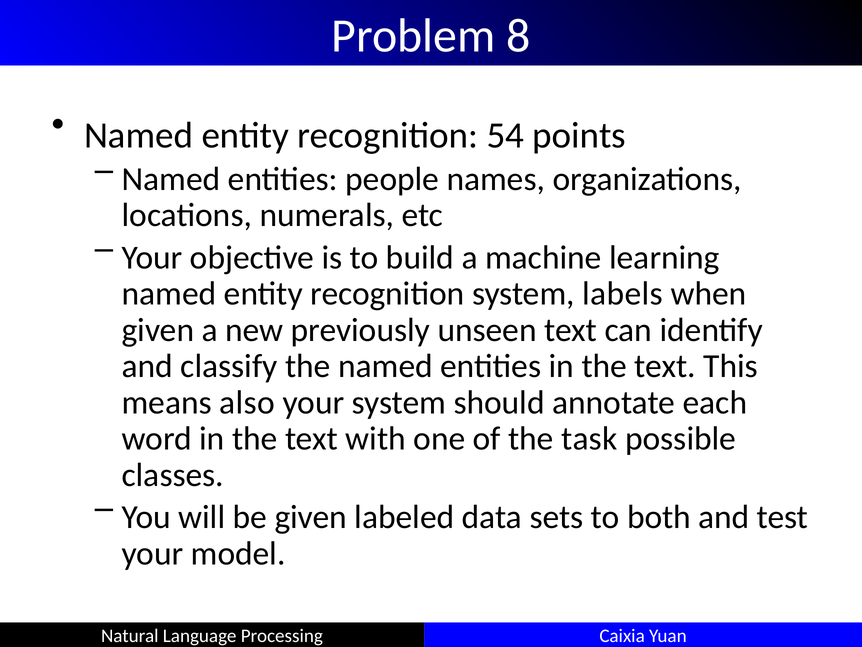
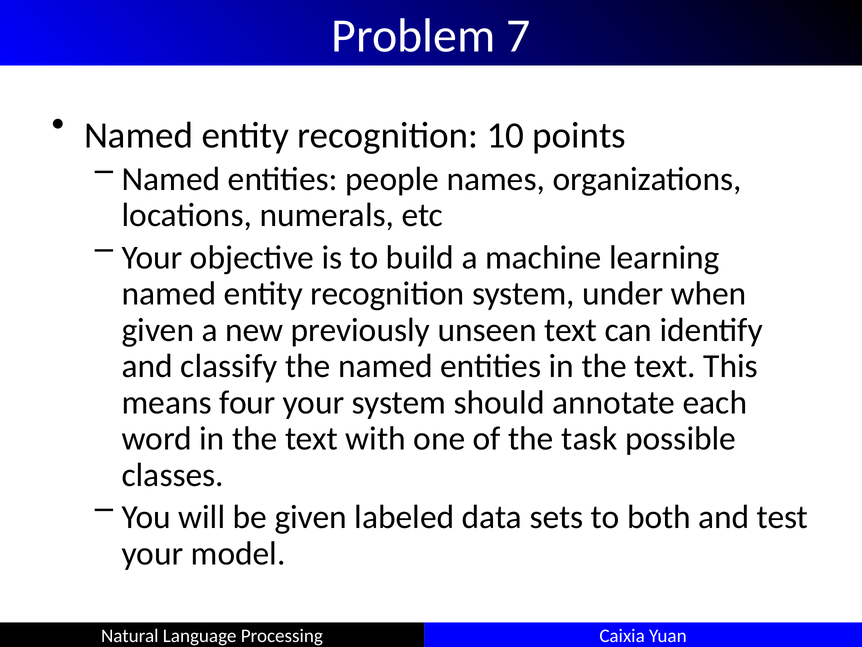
8: 8 -> 7
54: 54 -> 10
labels: labels -> under
also: also -> four
